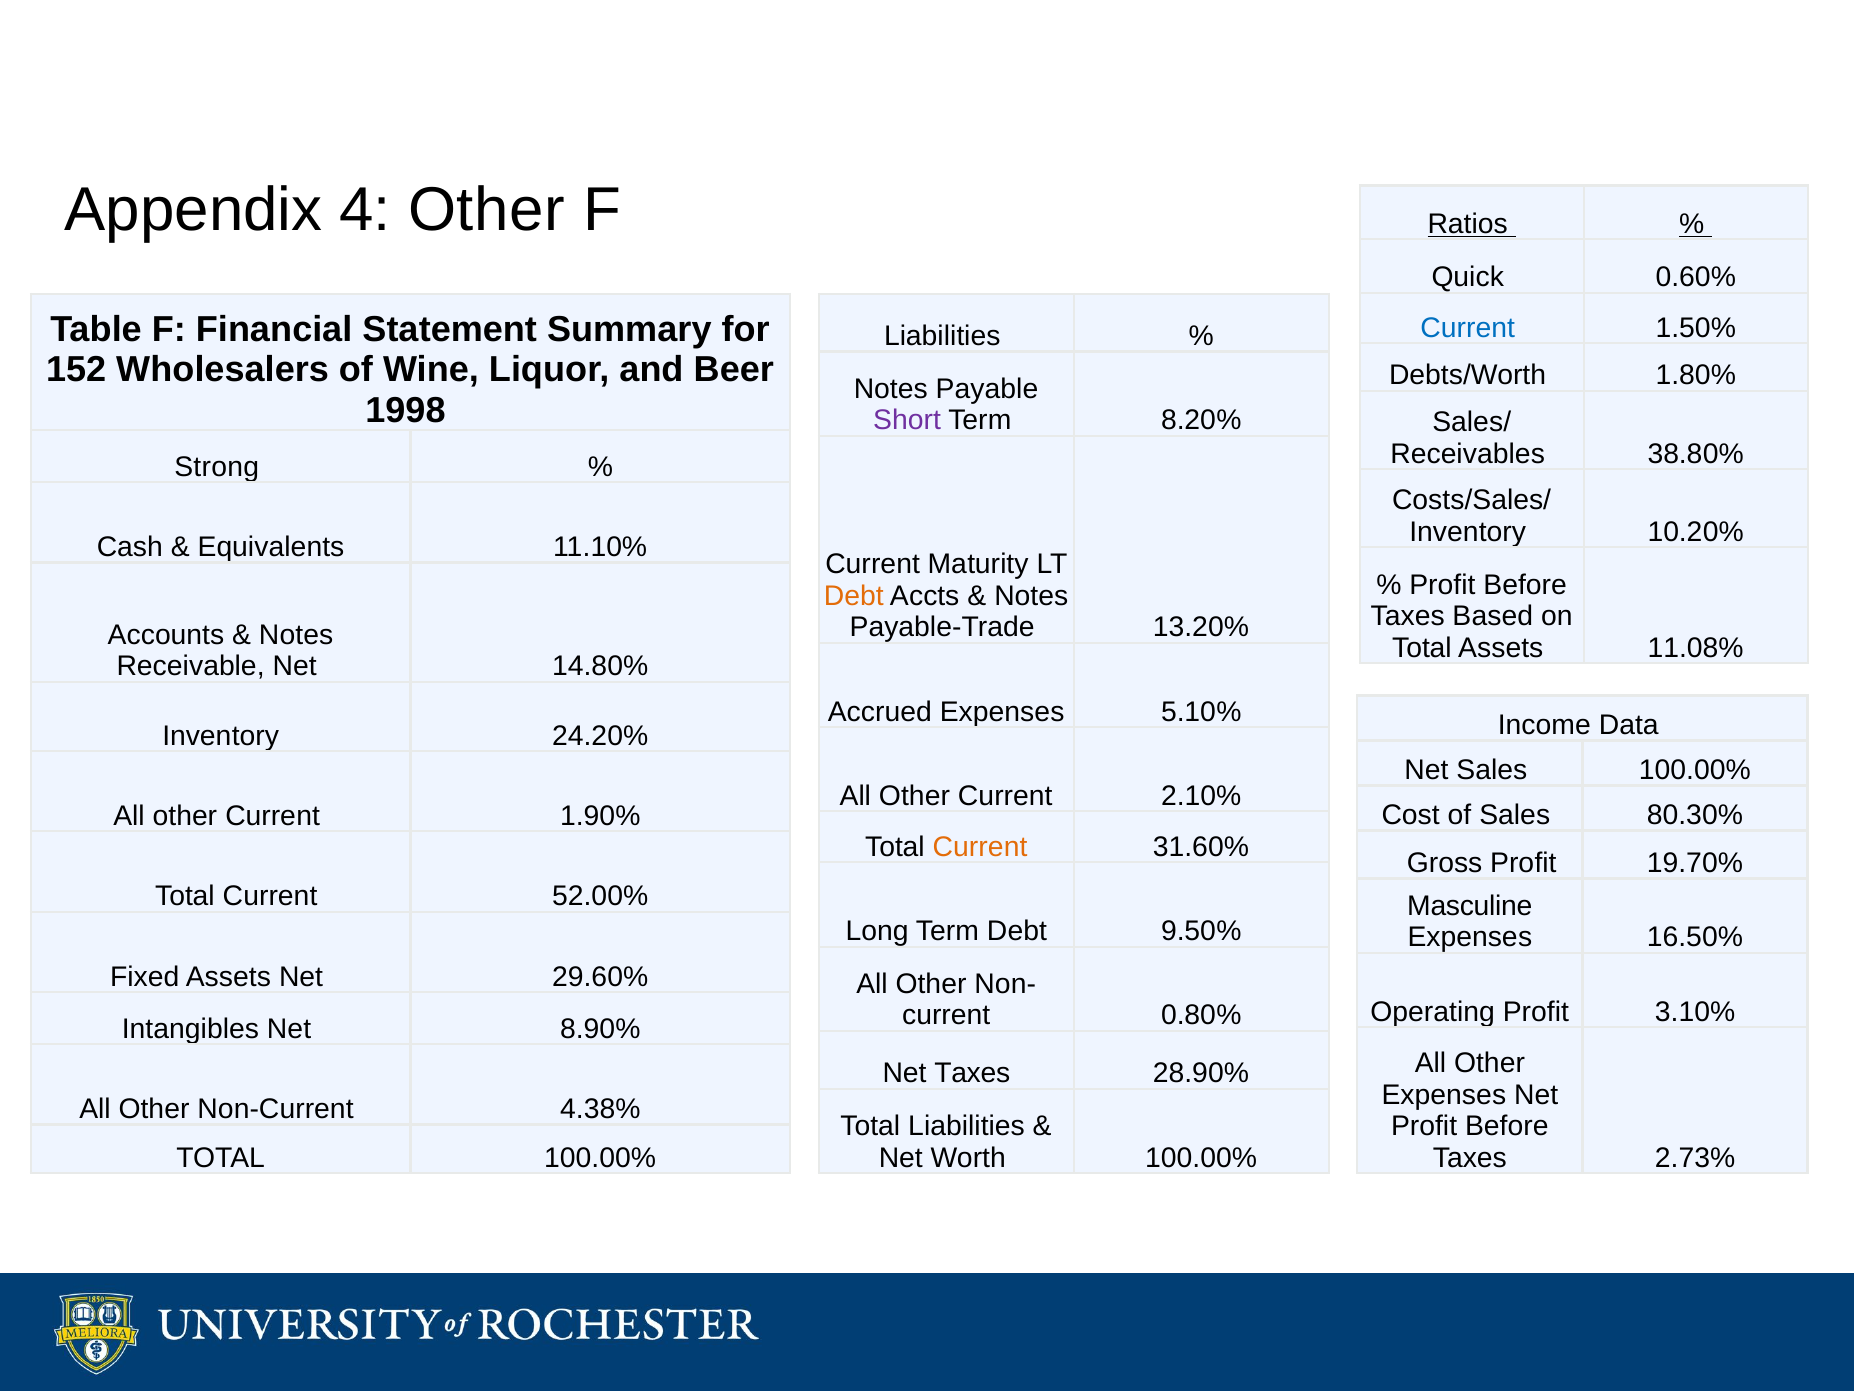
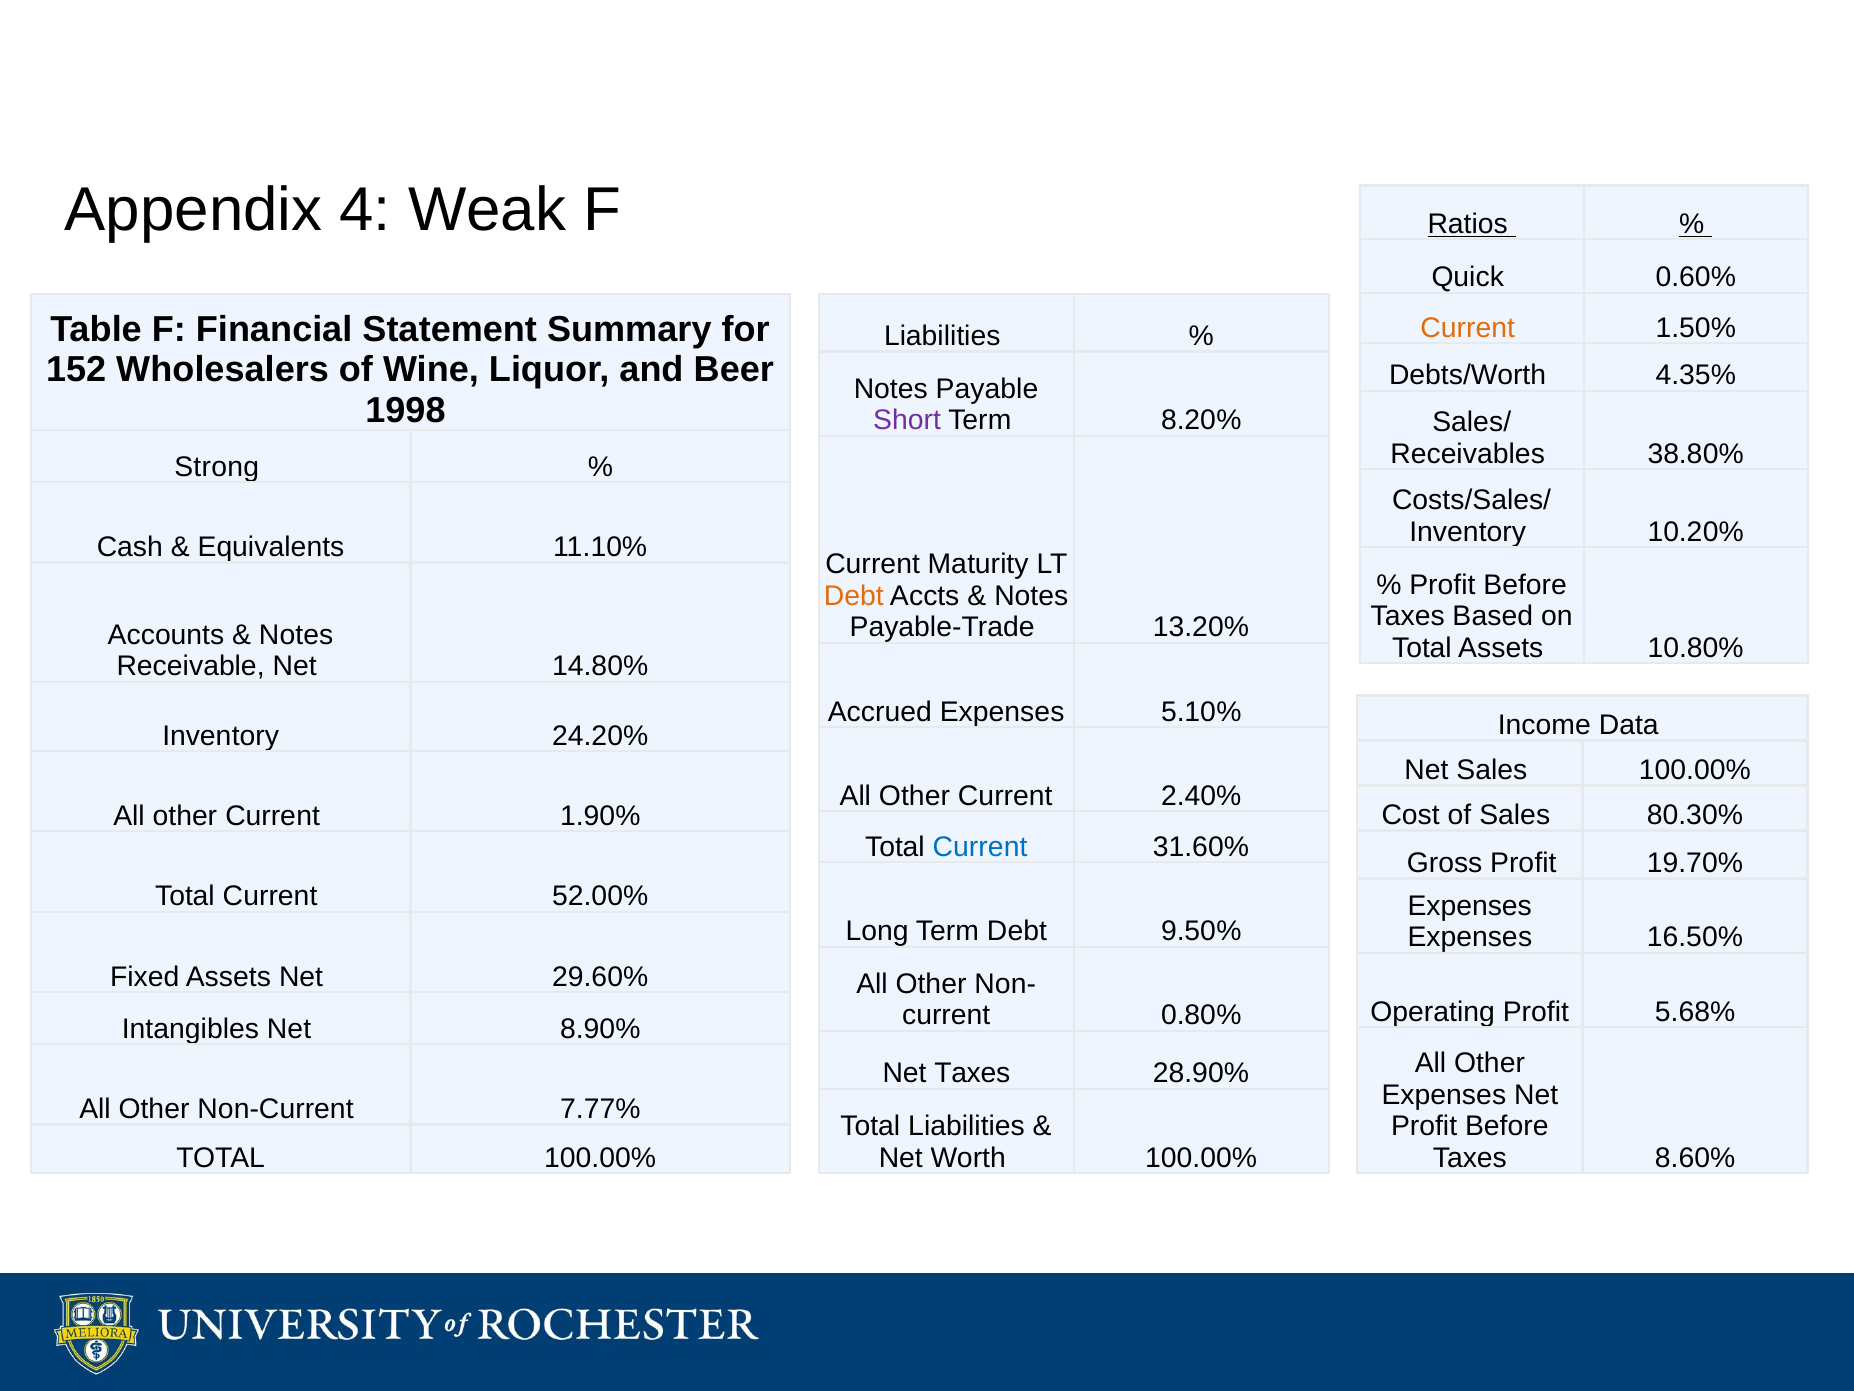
4 Other: Other -> Weak
Current at (1468, 328) colour: blue -> orange
1.80%: 1.80% -> 4.35%
11.08%: 11.08% -> 10.80%
2.10%: 2.10% -> 2.40%
Current at (980, 847) colour: orange -> blue
Masculine at (1470, 906): Masculine -> Expenses
3.10%: 3.10% -> 5.68%
4.38%: 4.38% -> 7.77%
2.73%: 2.73% -> 8.60%
